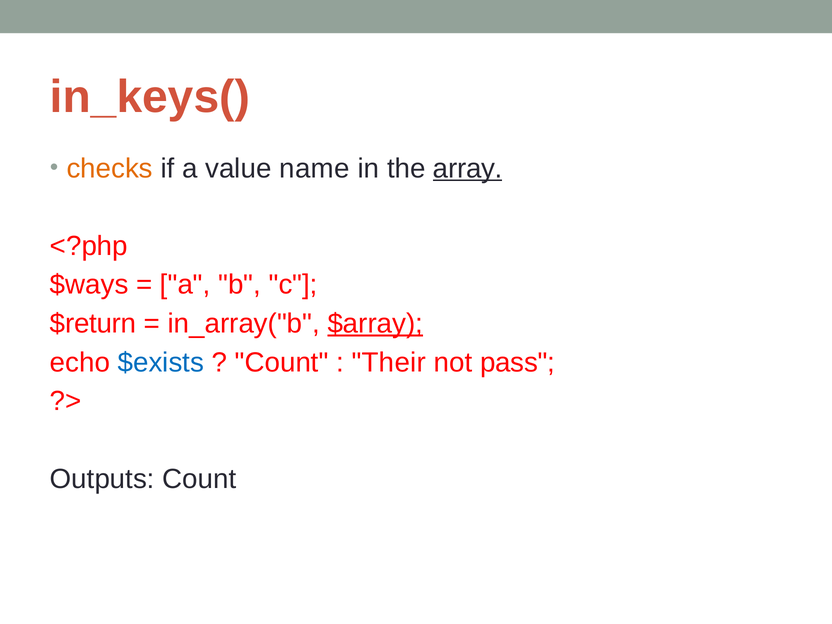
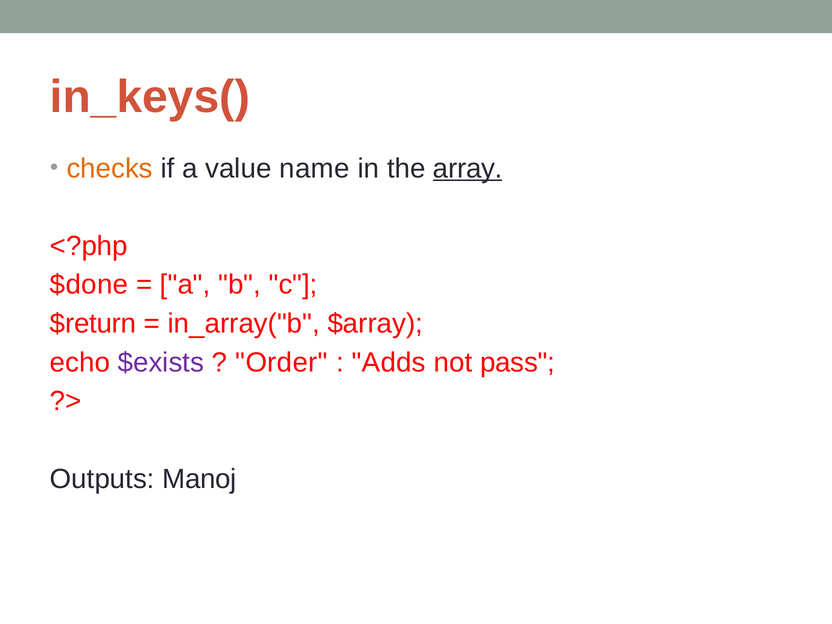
$ways: $ways -> $done
$array underline: present -> none
$exists colour: blue -> purple
Count at (282, 362): Count -> Order
Their: Their -> Adds
Outputs Count: Count -> Manoj
